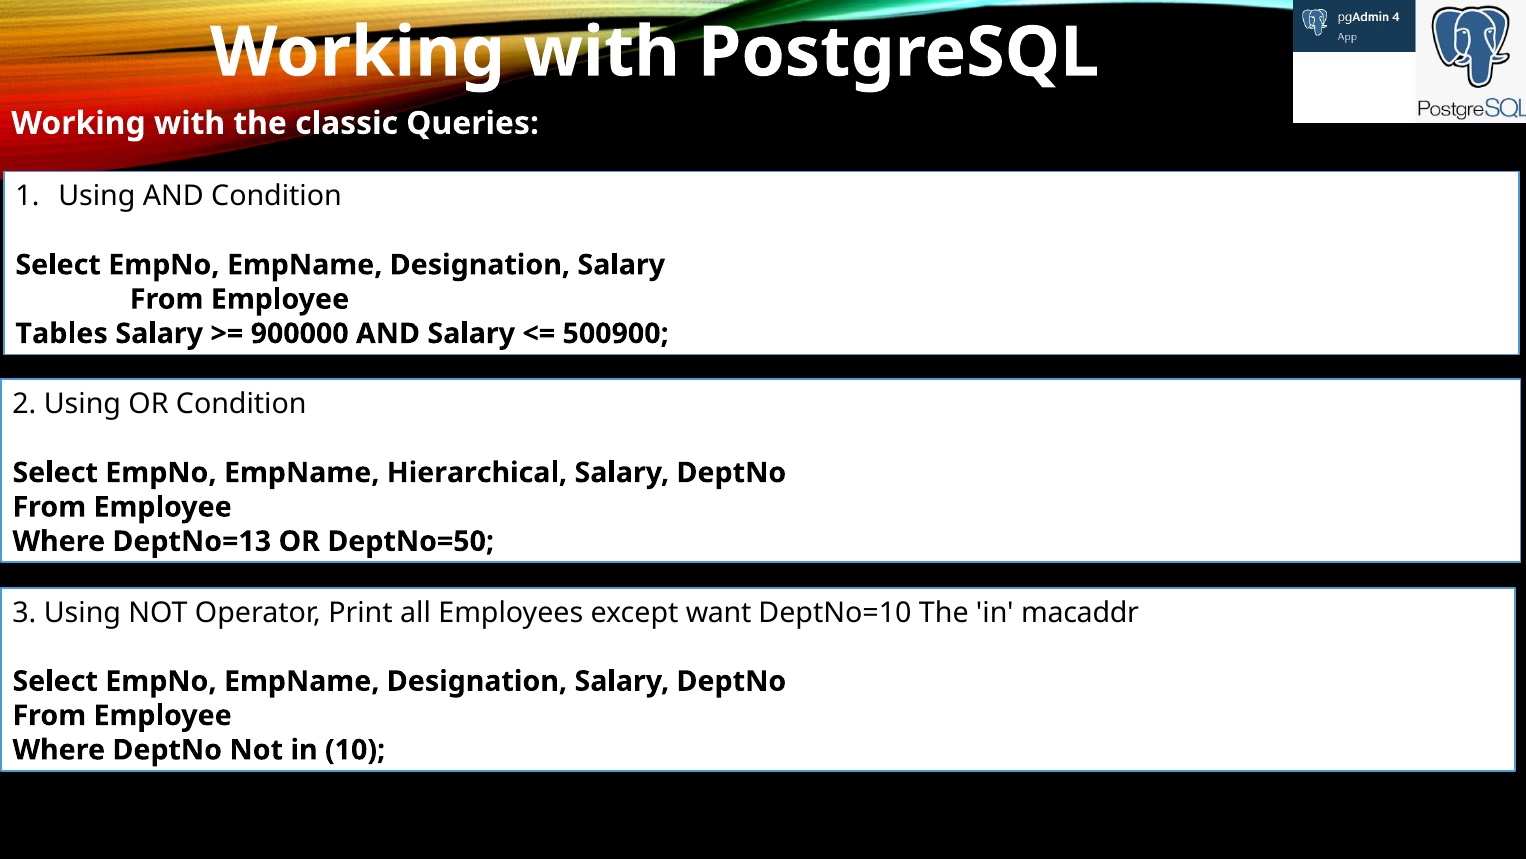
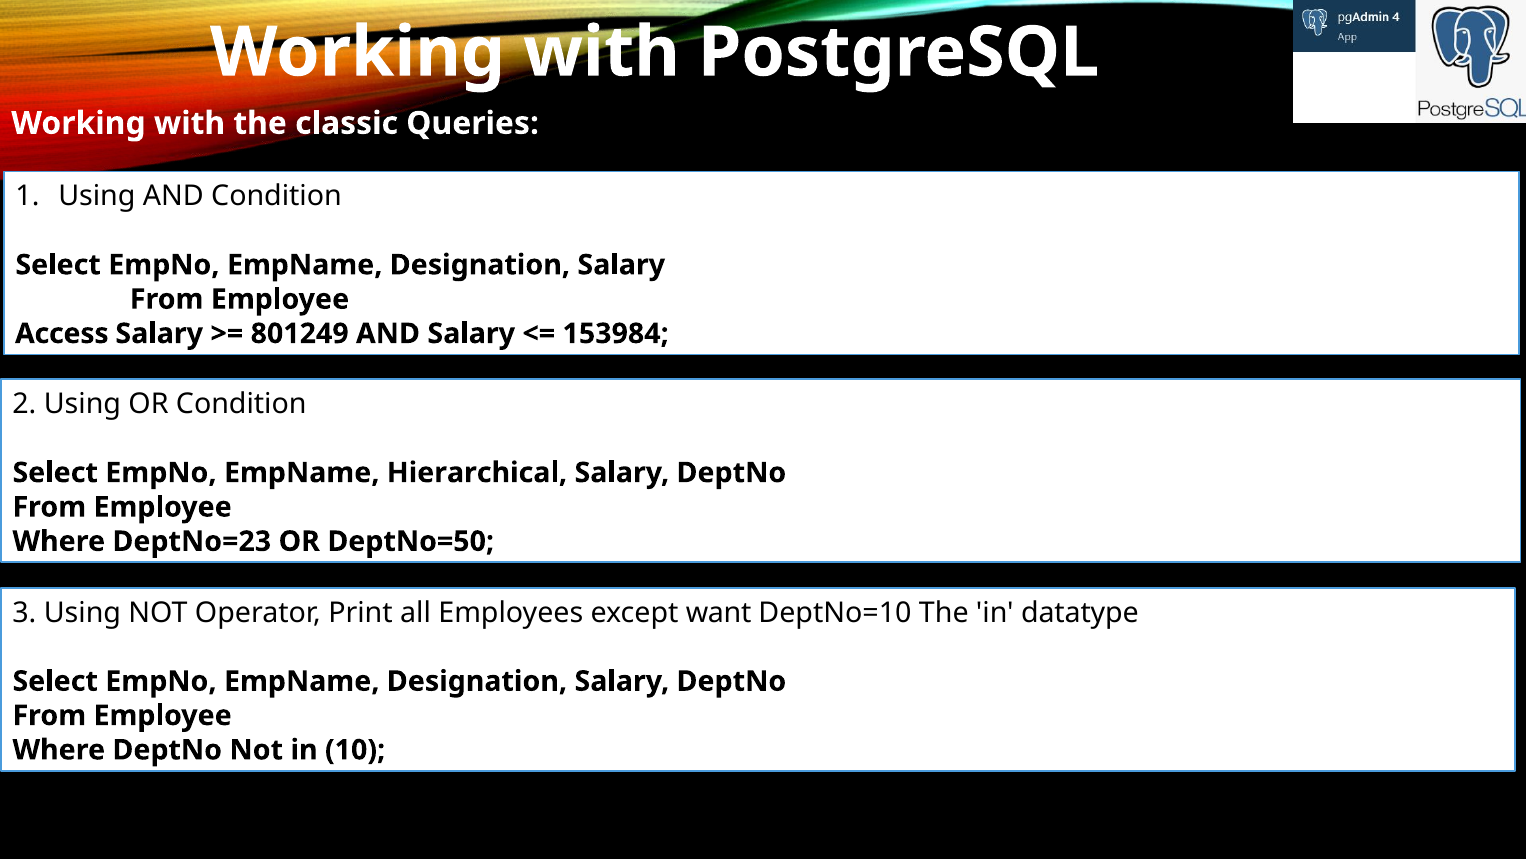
Tables: Tables -> Access
900000: 900000 -> 801249
500900: 500900 -> 153984
DeptNo=13: DeptNo=13 -> DeptNo=23
macaddr: macaddr -> datatype
